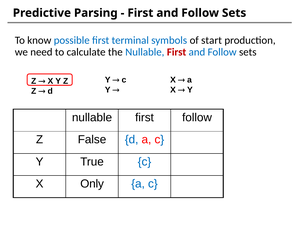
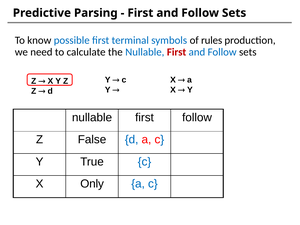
start: start -> rules
